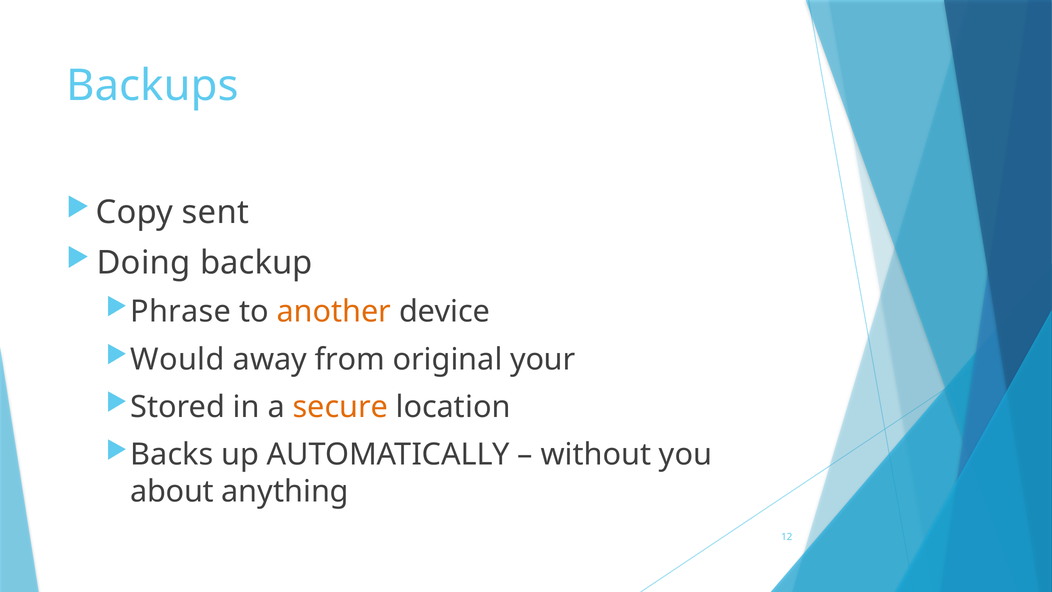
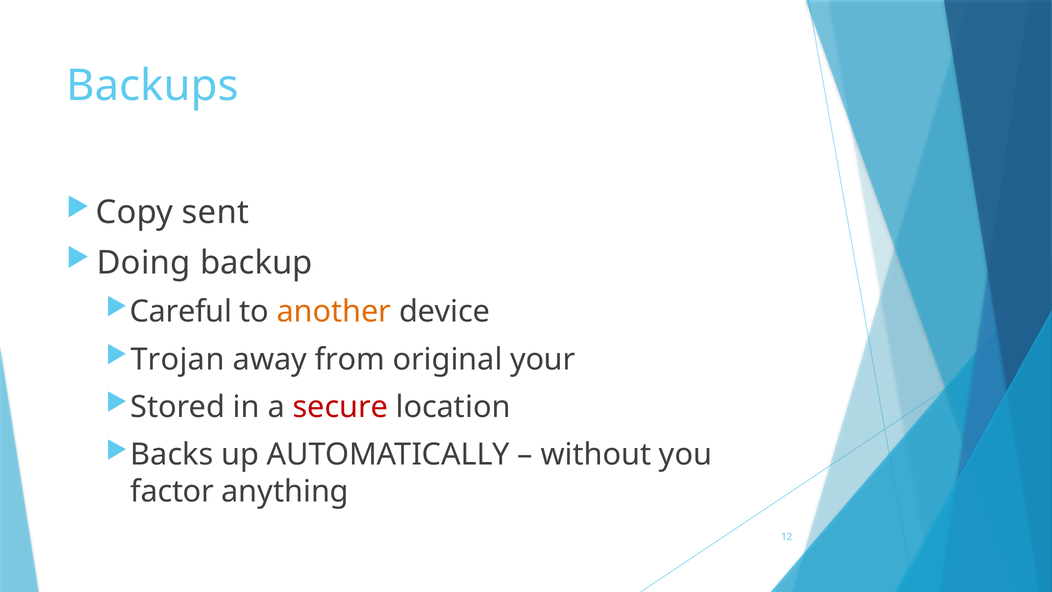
Phrase: Phrase -> Careful
Would: Would -> Trojan
secure colour: orange -> red
about: about -> factor
